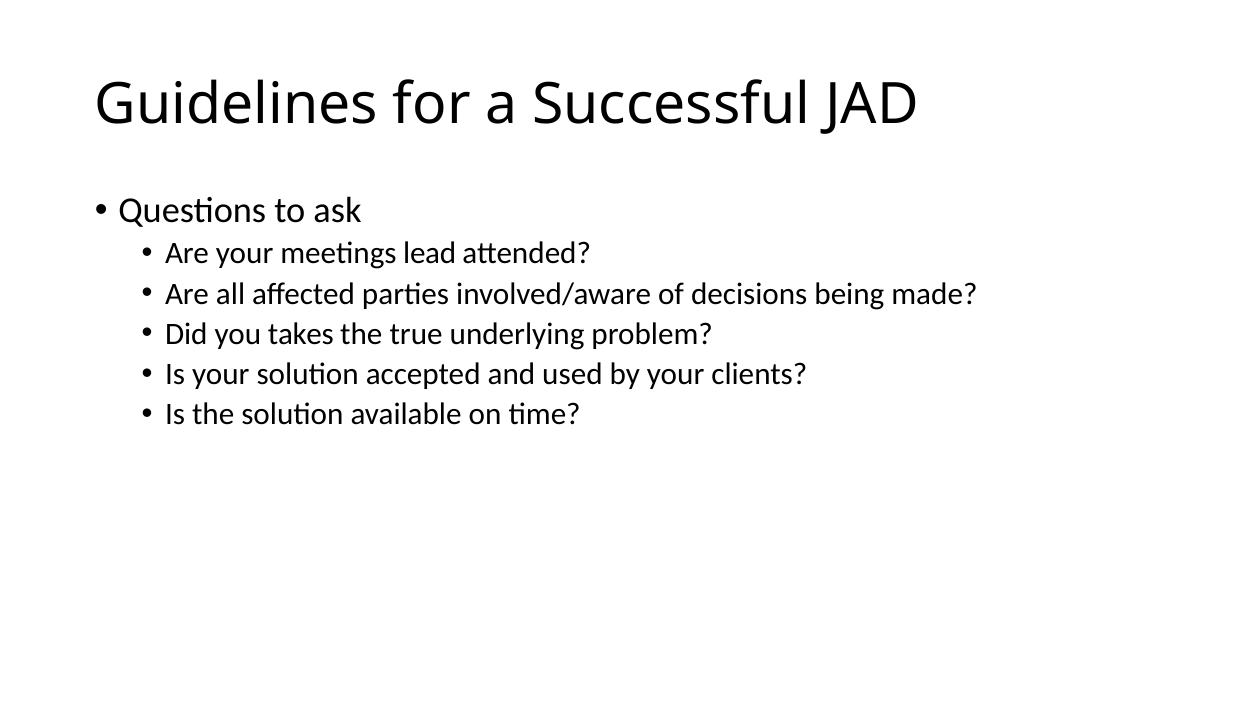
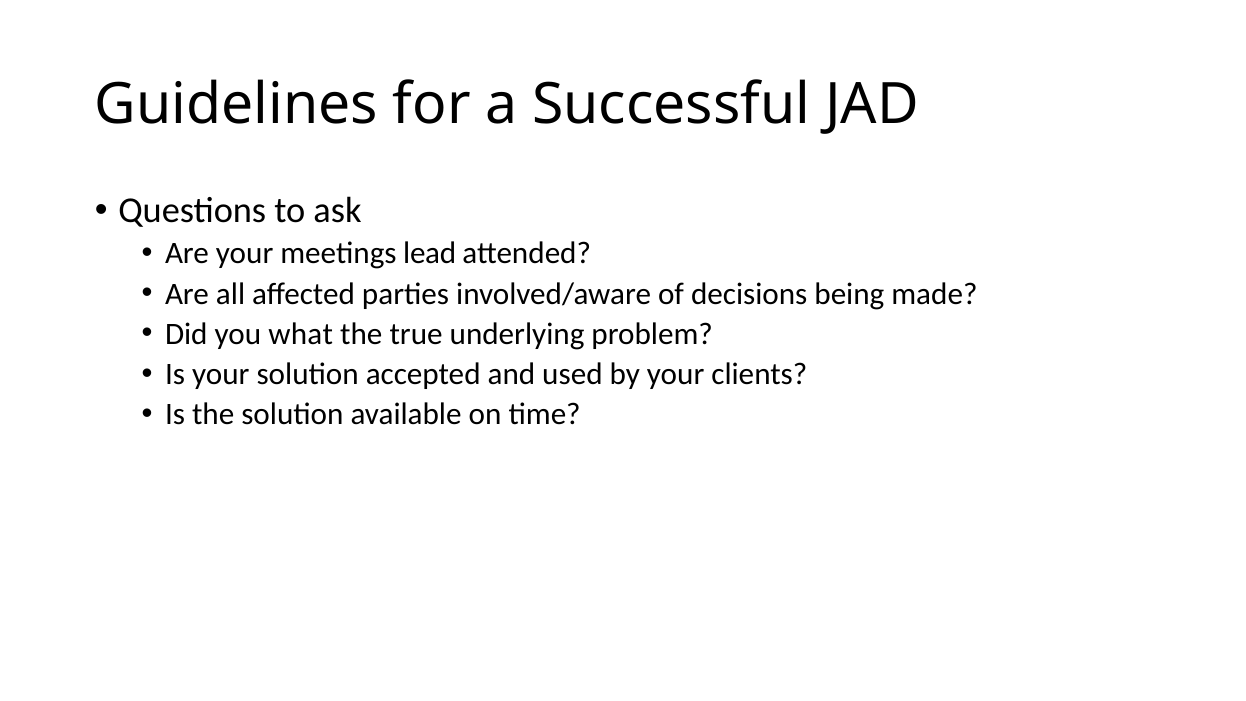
takes: takes -> what
